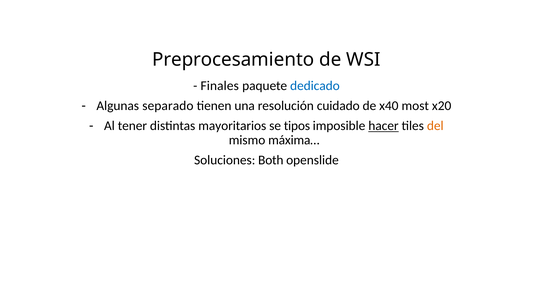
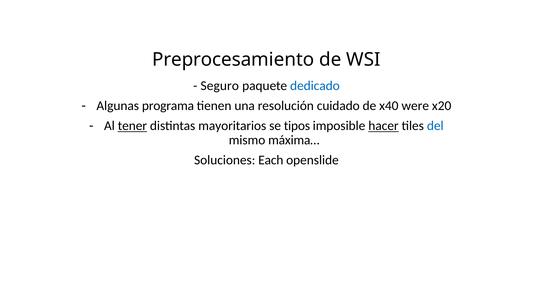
Finales: Finales -> Seguro
separado: separado -> programa
most: most -> were
tener underline: none -> present
del colour: orange -> blue
Both: Both -> Each
